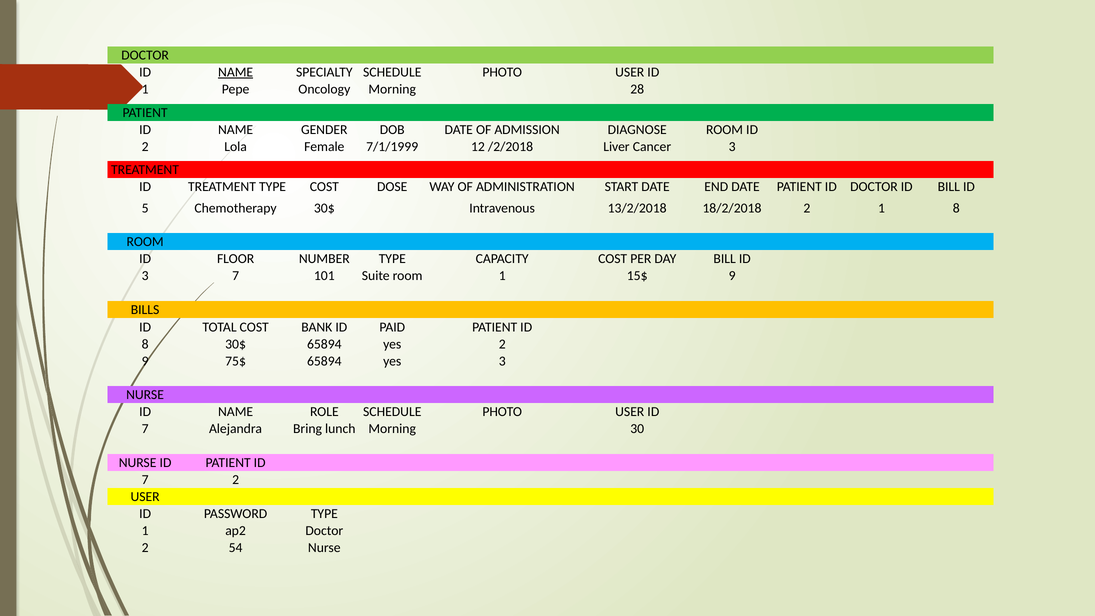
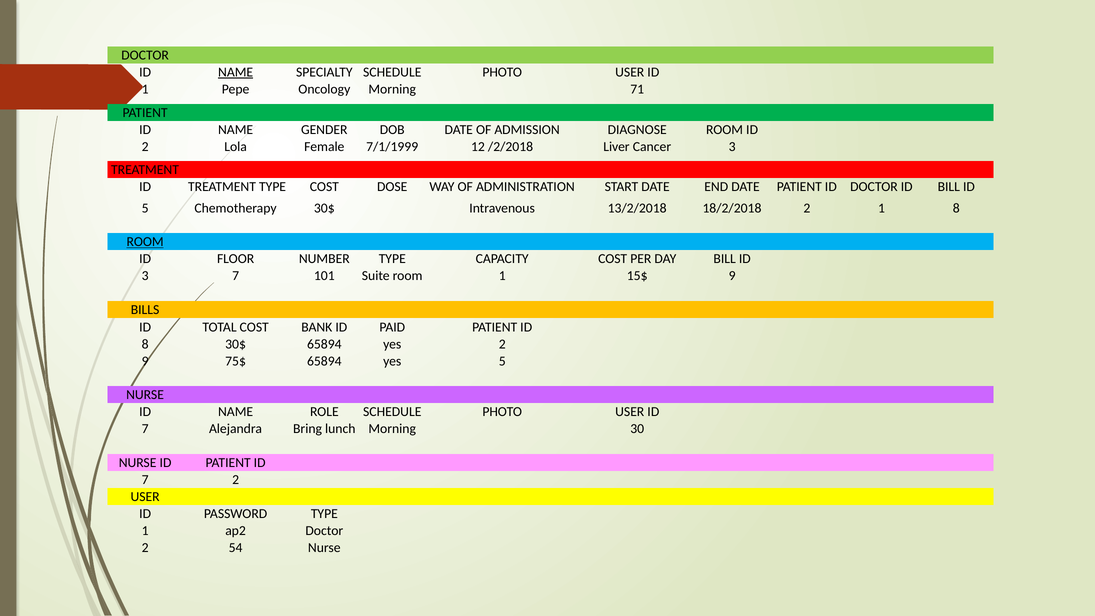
28: 28 -> 71
ROOM at (145, 242) underline: none -> present
yes 3: 3 -> 5
